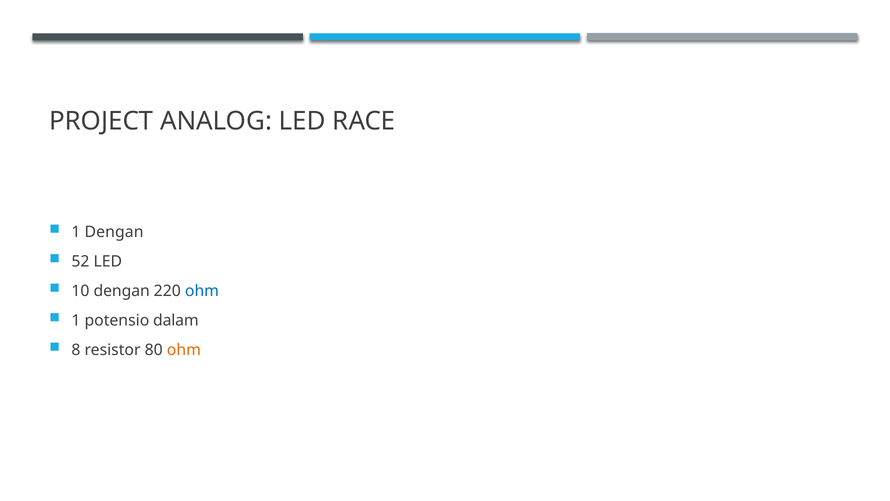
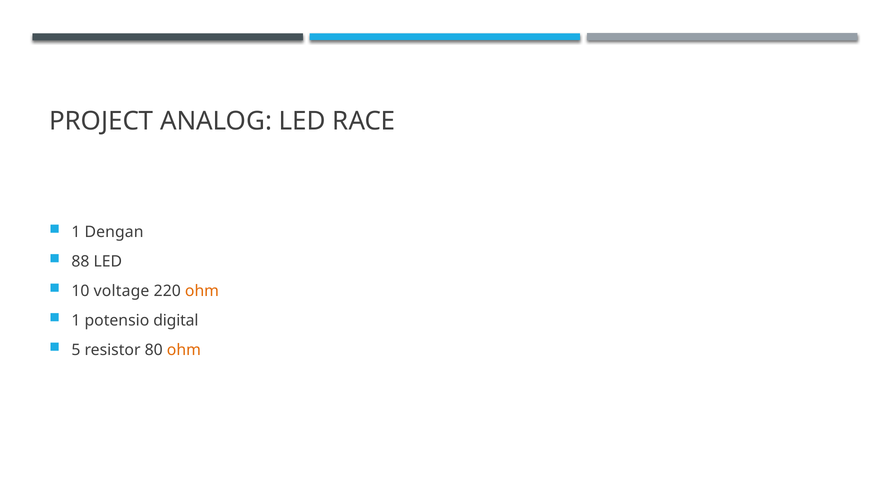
52: 52 -> 88
10 dengan: dengan -> voltage
ohm at (202, 291) colour: blue -> orange
dalam: dalam -> digital
8: 8 -> 5
